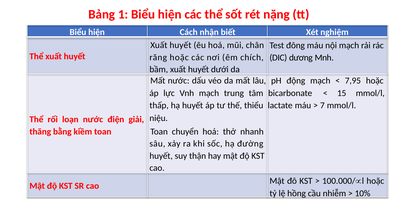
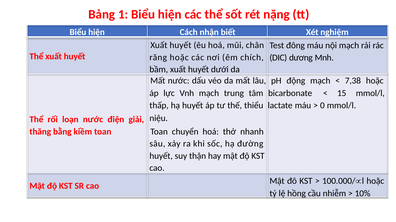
7,95: 7,95 -> 7,38
7: 7 -> 0
